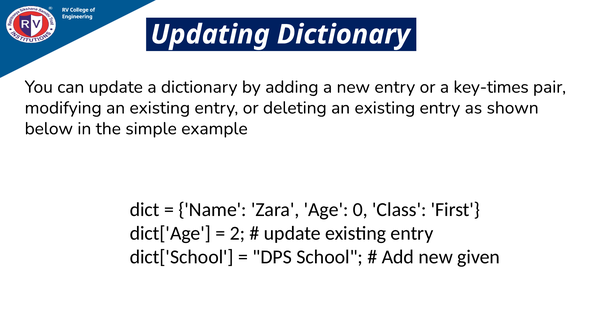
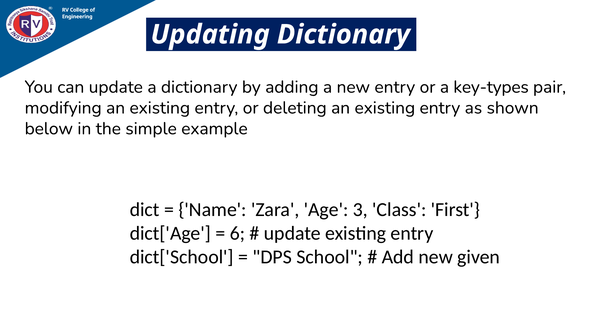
key-times: key-times -> key-types
0: 0 -> 3
2: 2 -> 6
